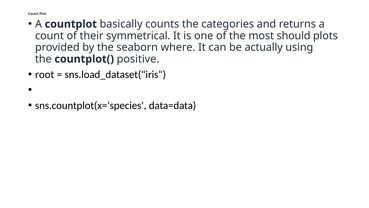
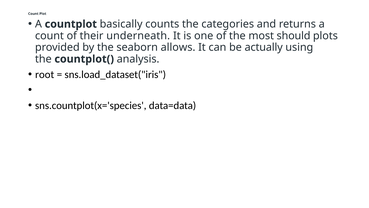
symmetrical: symmetrical -> underneath
where: where -> allows
positive: positive -> analysis
